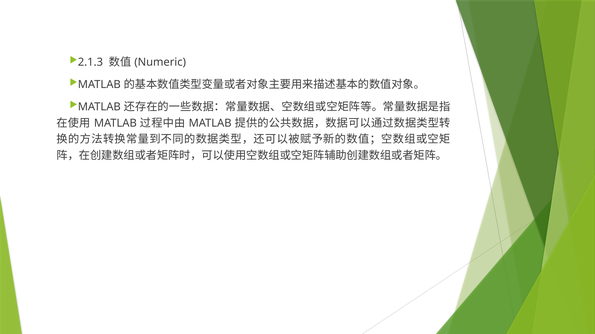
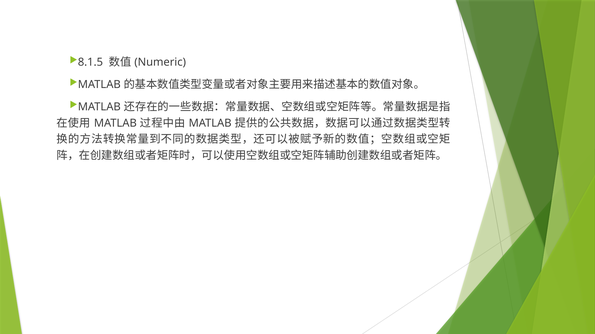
2.1.3: 2.1.3 -> 8.1.5
